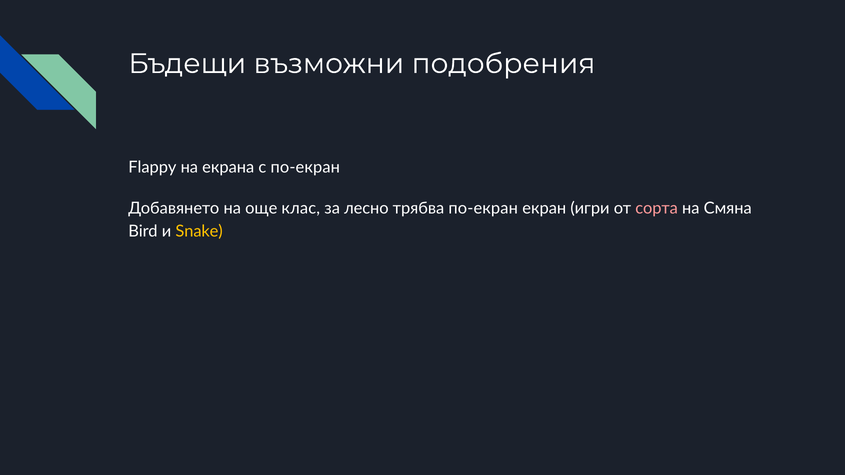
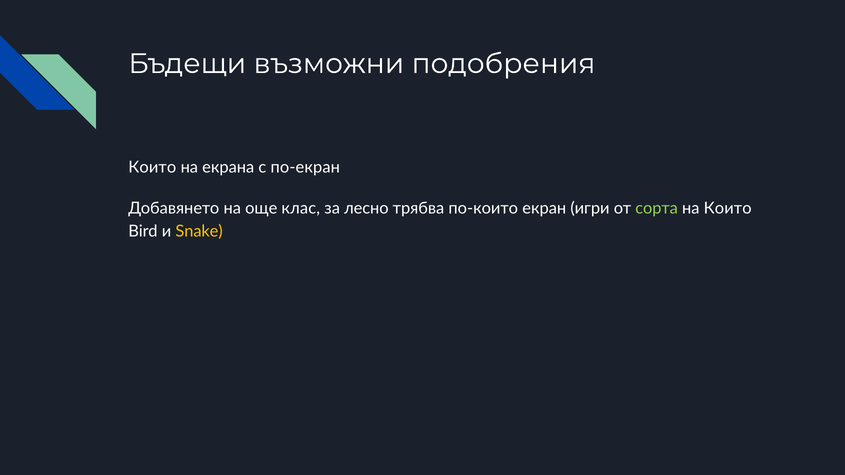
Flappy at (152, 167): Flappy -> Които
трябва по-екран: по-екран -> по-които
сорта colour: pink -> light green
на Смяна: Смяна -> Които
